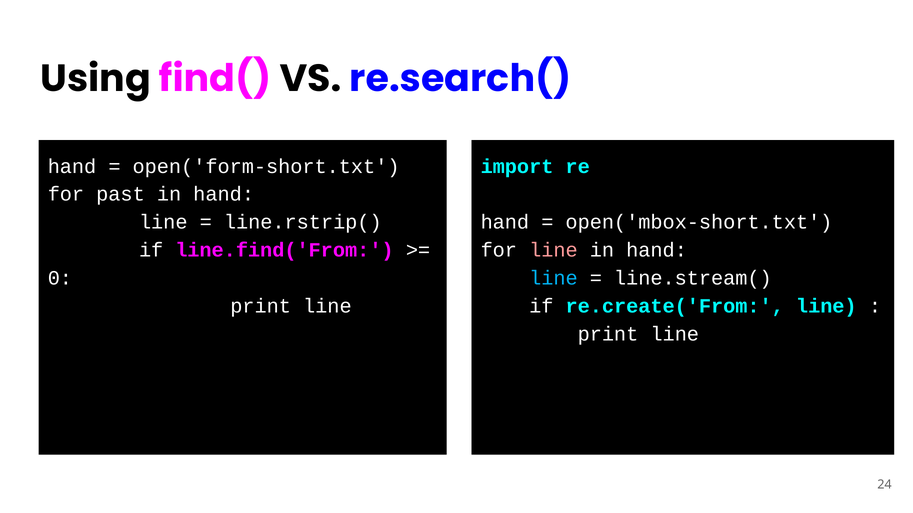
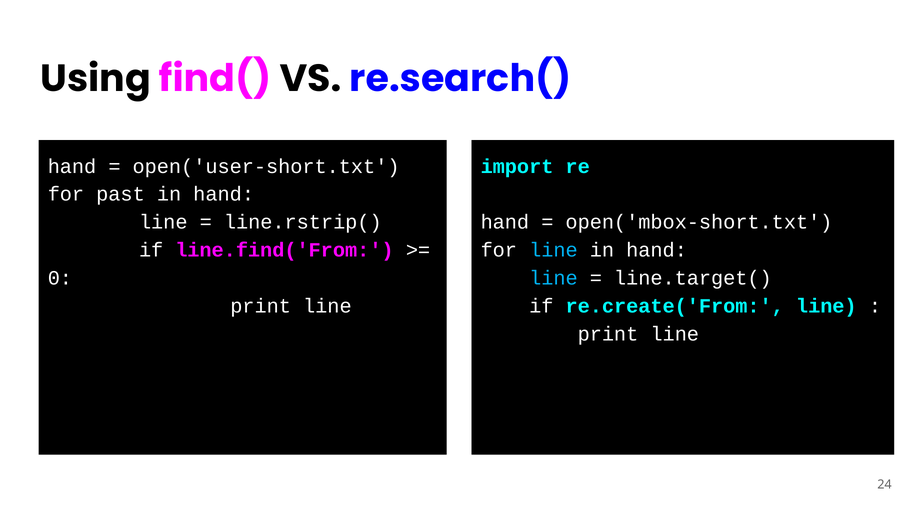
open('form-short.txt: open('form-short.txt -> open('user-short.txt
line at (553, 250) colour: pink -> light blue
line.stream(: line.stream( -> line.target(
